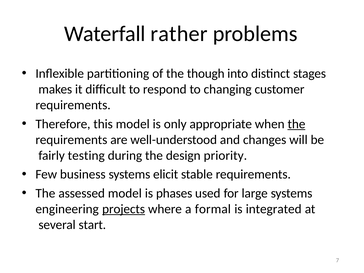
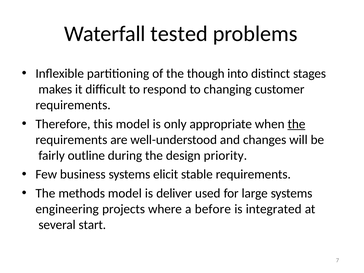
rather: rather -> tested
testing: testing -> outline
assessed: assessed -> methods
phases: phases -> deliver
projects underline: present -> none
formal: formal -> before
